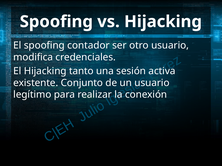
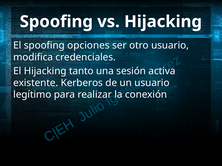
contador: contador -> opciones
Conjunto: Conjunto -> Kerberos
